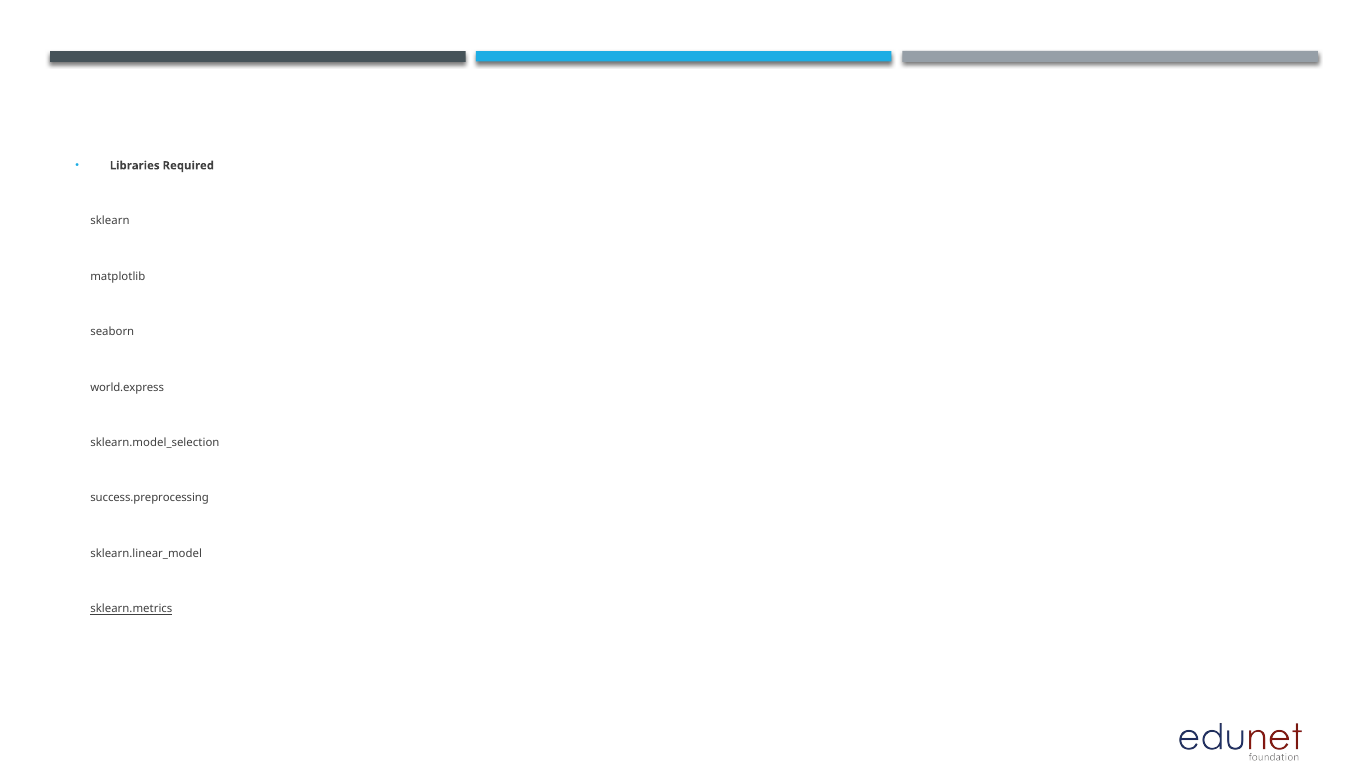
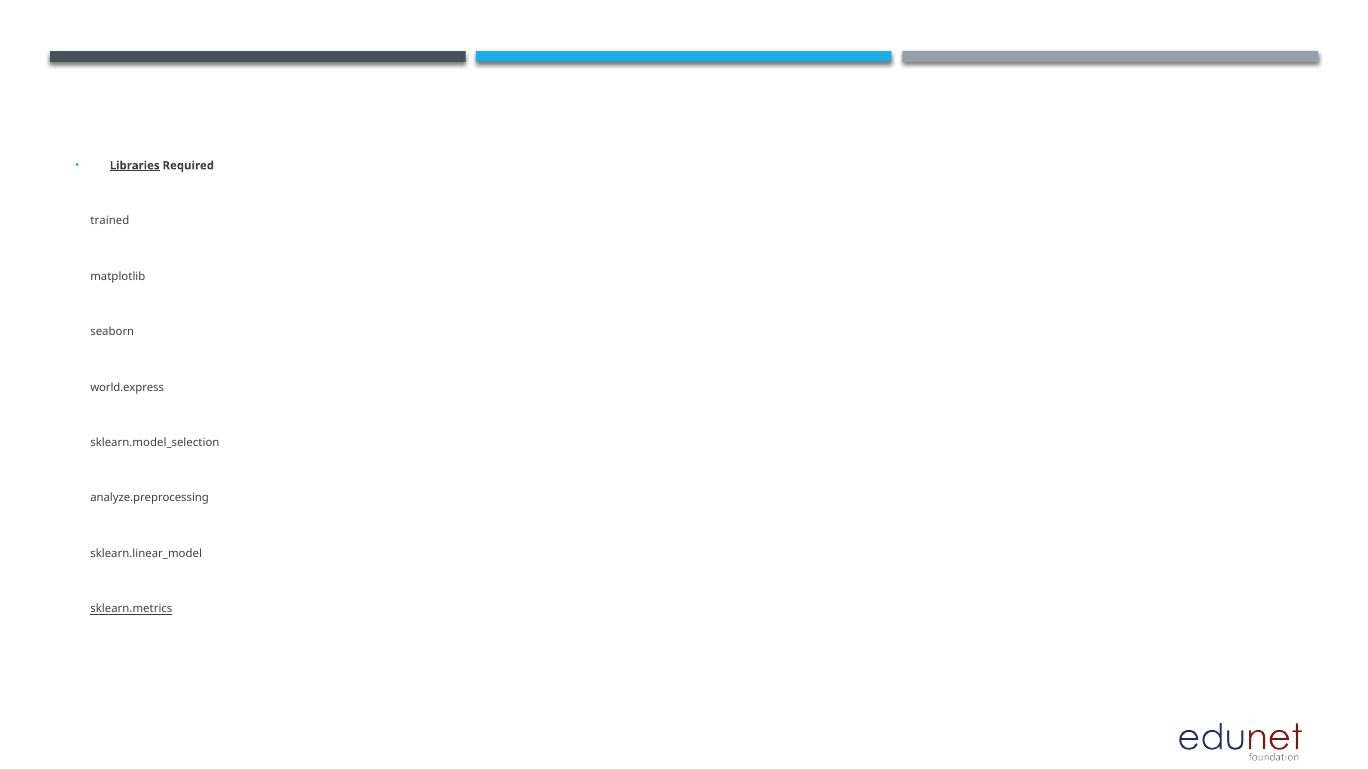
Libraries underline: none -> present
sklearn: sklearn -> trained
success.preprocessing: success.preprocessing -> analyze.preprocessing
